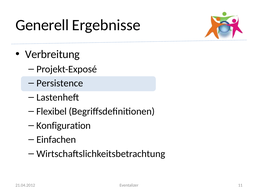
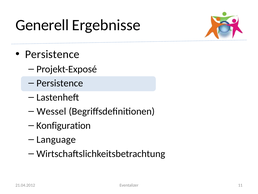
Verbreitung at (52, 54): Verbreitung -> Persistence
Flexibel: Flexibel -> Wessel
Einfachen: Einfachen -> Language
